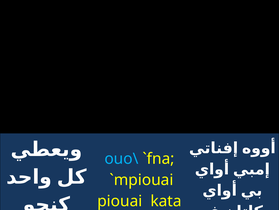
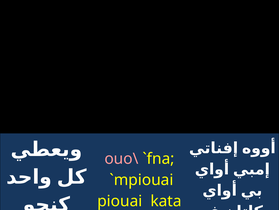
ouo\ colour: light blue -> pink
